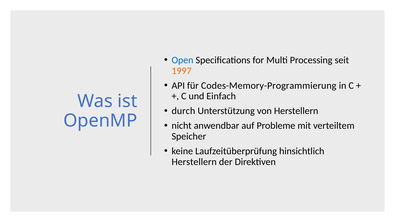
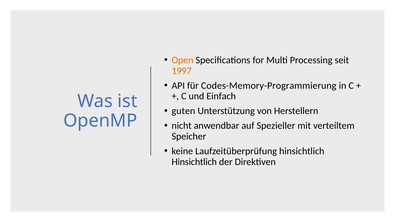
Open colour: blue -> orange
durch: durch -> guten
Probleme: Probleme -> Spezieller
Herstellern at (194, 162): Herstellern -> Hinsichtlich
